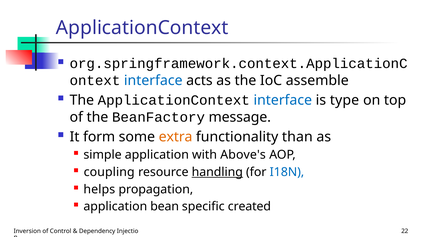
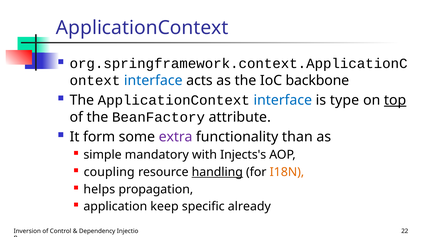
assemble: assemble -> backbone
top underline: none -> present
message: message -> attribute
extra colour: orange -> purple
simple application: application -> mandatory
Above's: Above's -> Injects's
I18N colour: blue -> orange
bean: bean -> keep
created: created -> already
